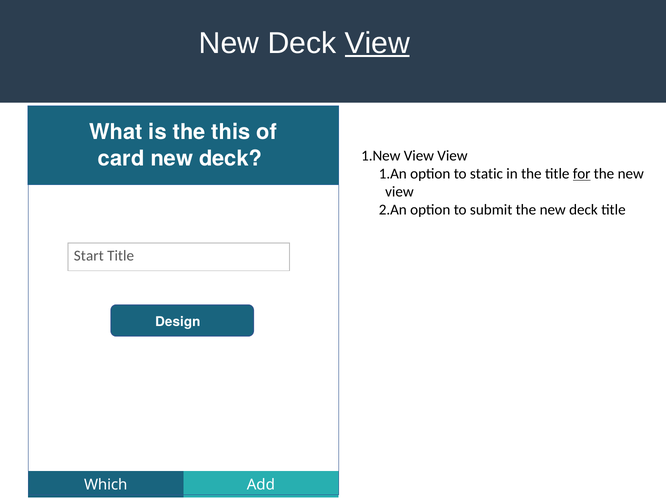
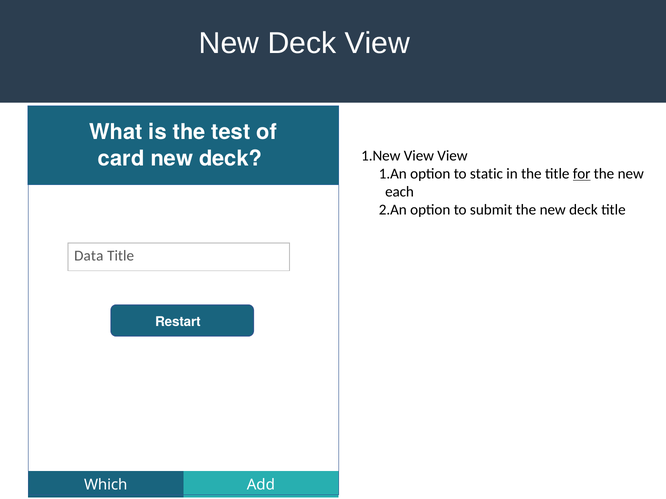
View at (377, 43) underline: present -> none
this: this -> test
view at (399, 192): view -> each
Start: Start -> Data
Design: Design -> Restart
